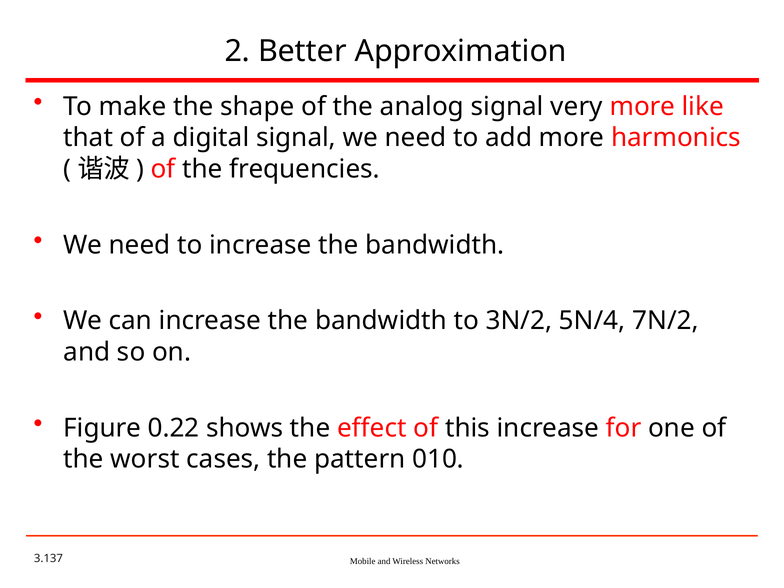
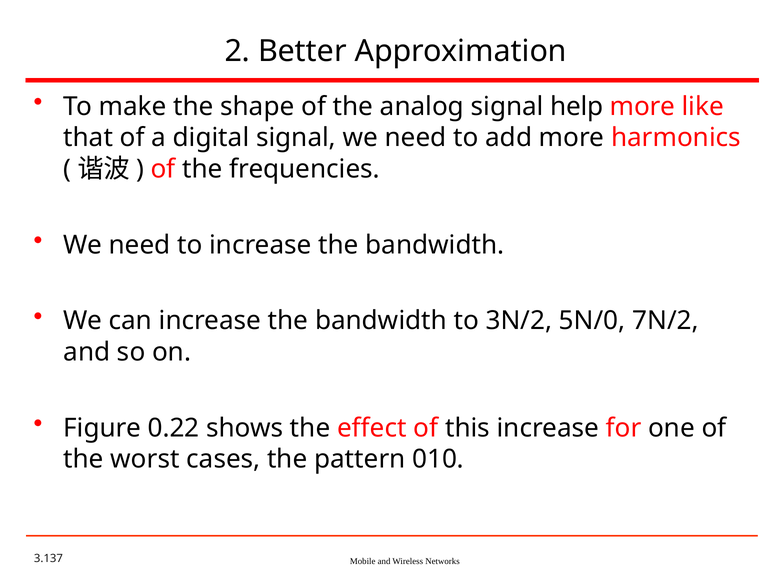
very: very -> help
5N/4: 5N/4 -> 5N/0
